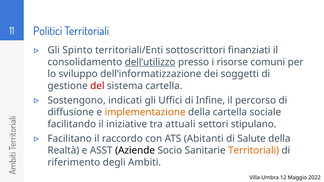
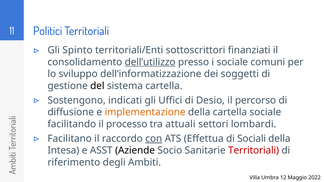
i risorse: risorse -> sociale
del colour: red -> black
Infine: Infine -> Desio
iniziative: iniziative -> processo
stipulano: stipulano -> lombardi
con underline: none -> present
Abitanti: Abitanti -> Effettua
Salute: Salute -> Sociali
Realtà: Realtà -> Intesa
Territoriali at (254, 151) colour: orange -> red
